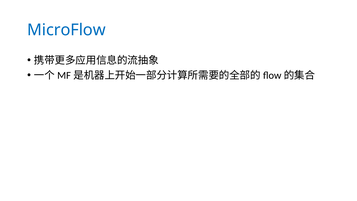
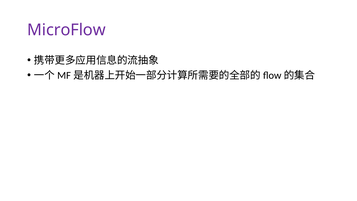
MicroFlow colour: blue -> purple
